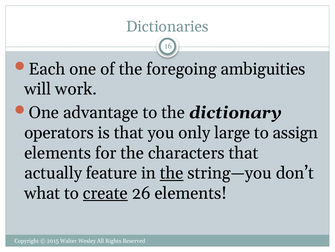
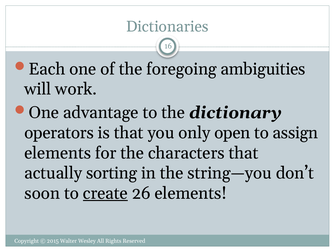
large: large -> open
feature: feature -> sorting
the at (172, 173) underline: present -> none
what: what -> soon
